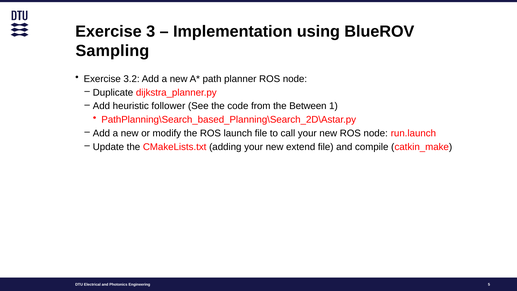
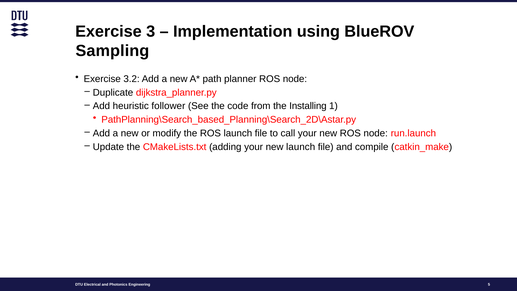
Between: Between -> Installing
new extend: extend -> launch
